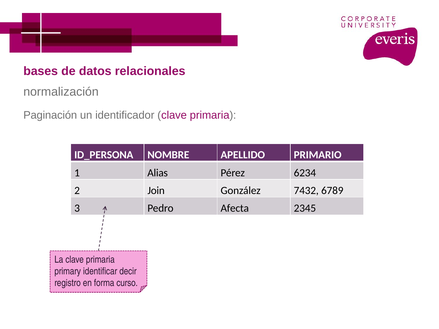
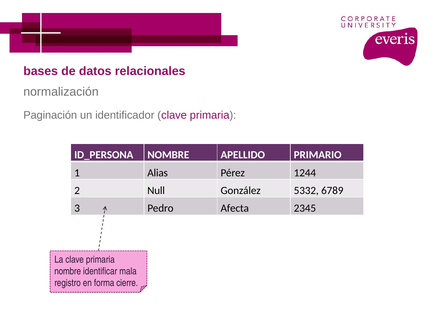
6234: 6234 -> 1244
Join: Join -> Null
7432: 7432 -> 5332
primary at (68, 271): primary -> nombre
decir: decir -> mala
curso: curso -> cierre
